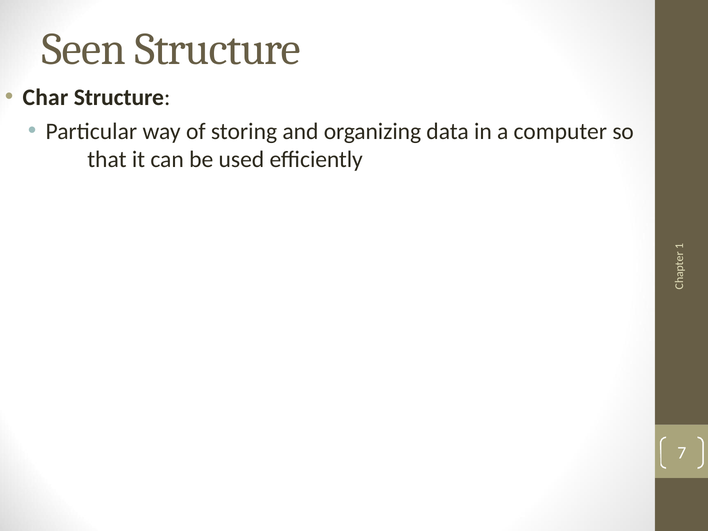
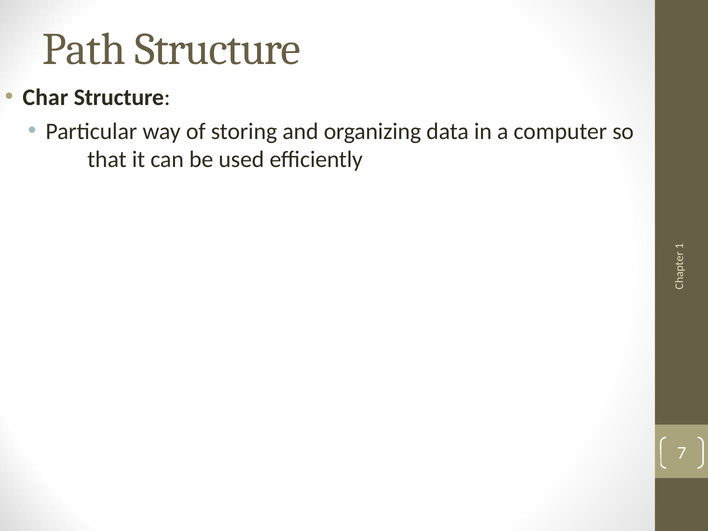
Seen: Seen -> Path
